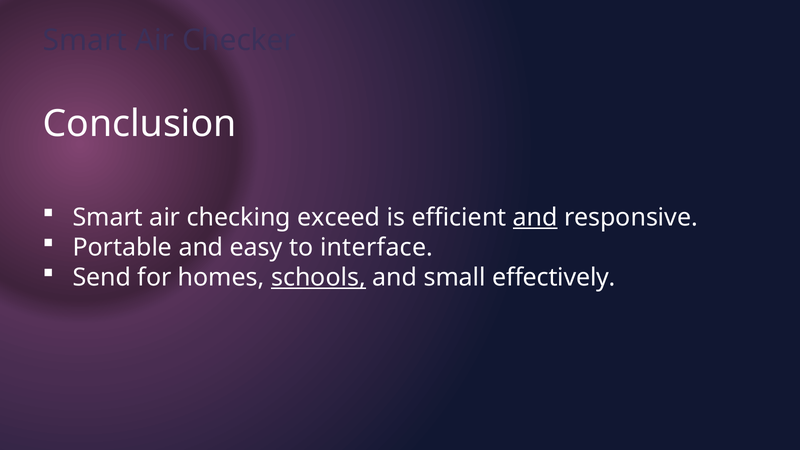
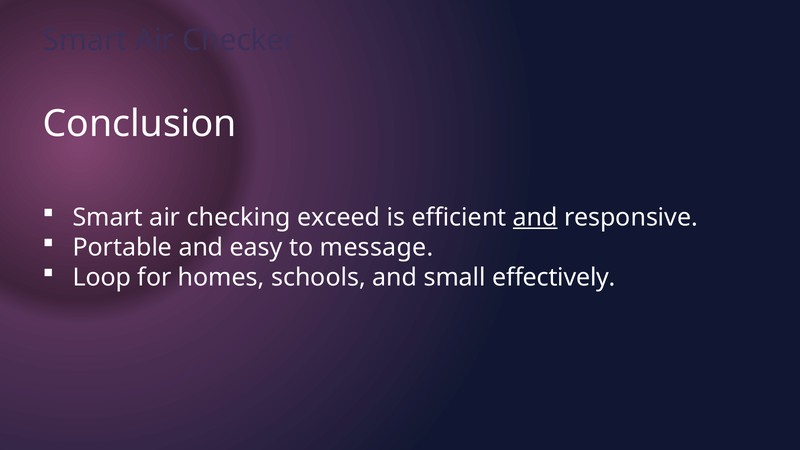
interface: interface -> message
Send: Send -> Loop
schools underline: present -> none
